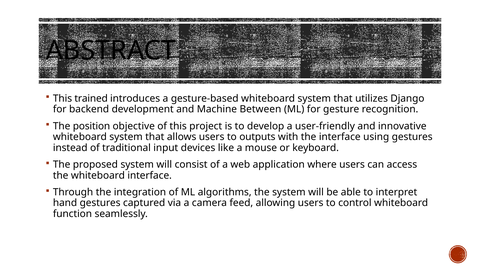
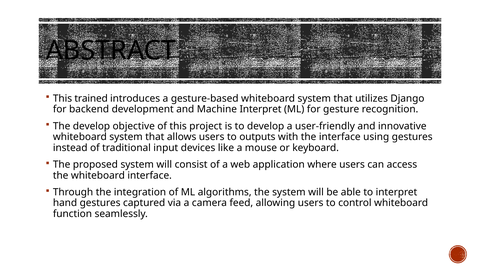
Machine Between: Between -> Interpret
The position: position -> develop
